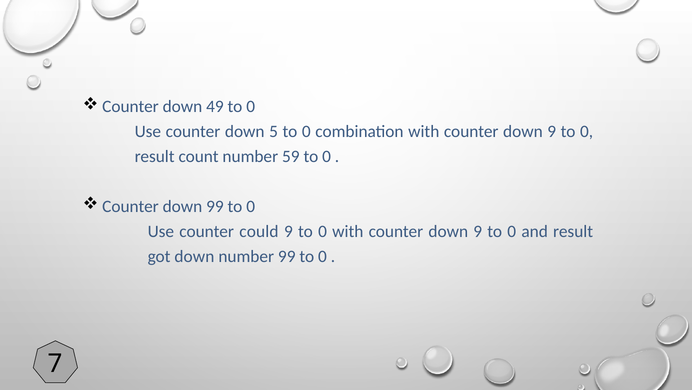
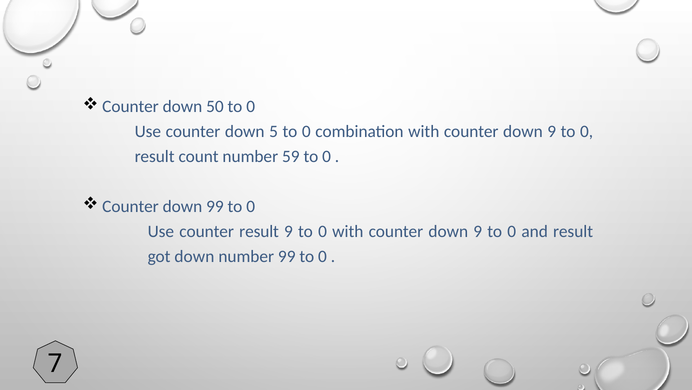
49: 49 -> 50
counter could: could -> result
